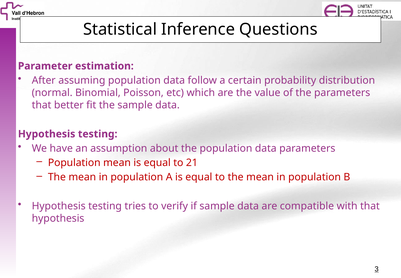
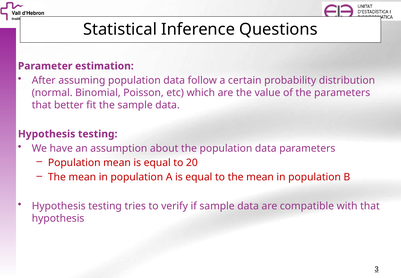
21: 21 -> 20
